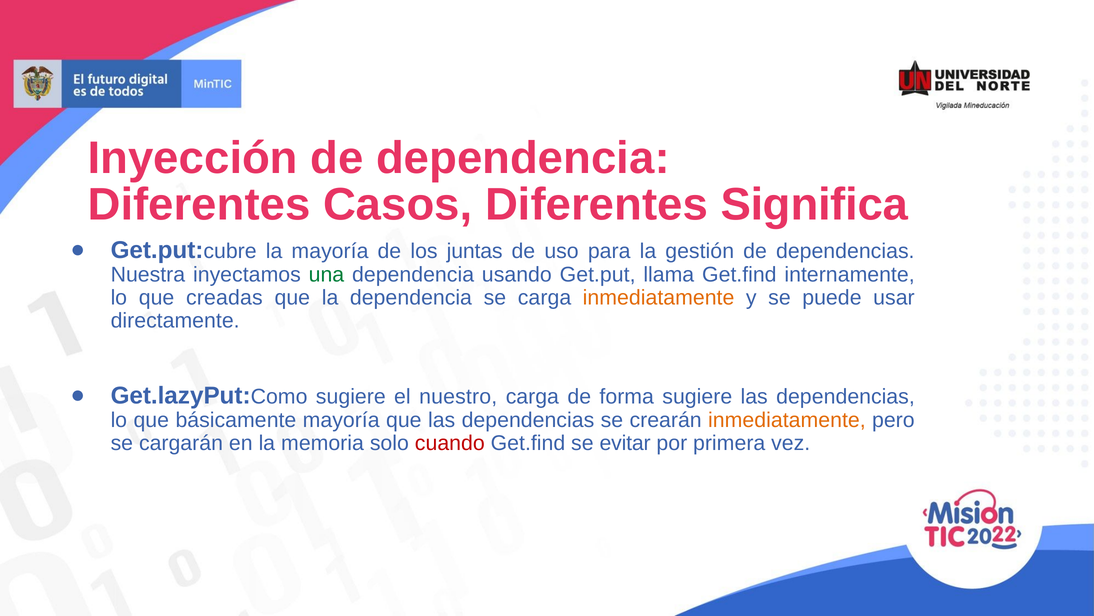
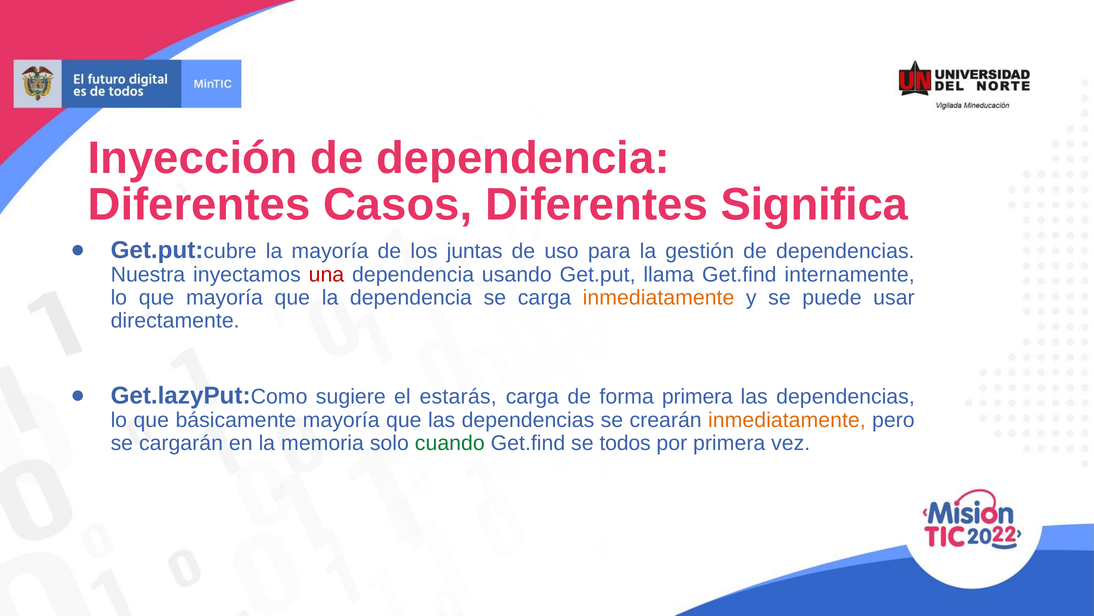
una colour: green -> red
que creadas: creadas -> mayoría
nuestro: nuestro -> estarás
forma sugiere: sugiere -> primera
cuando colour: red -> green
evitar: evitar -> todos
